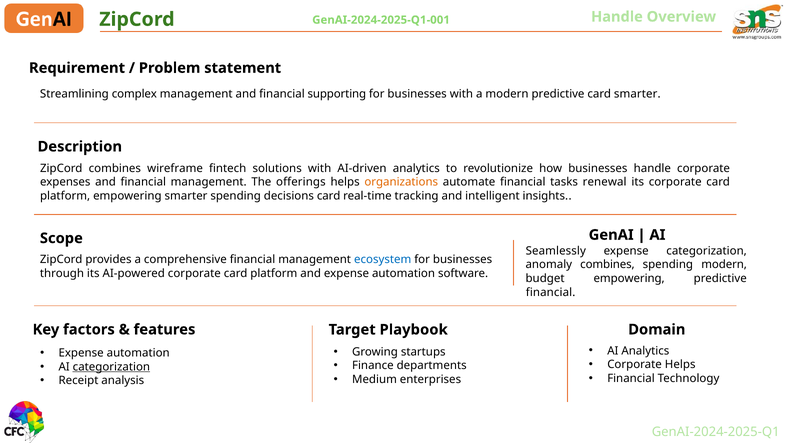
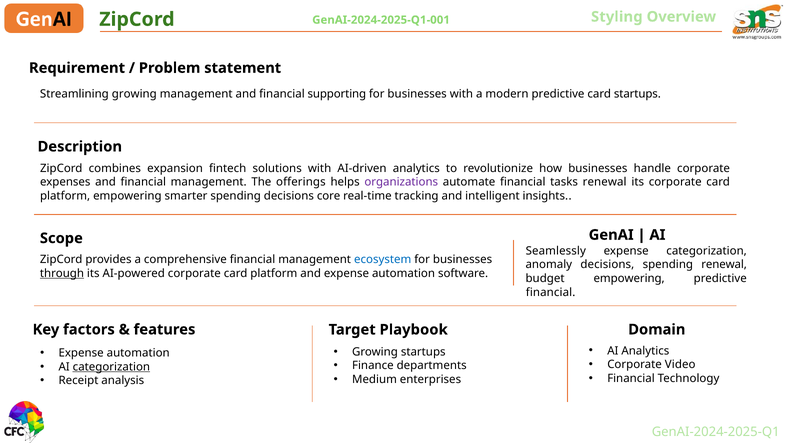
Handle at (617, 17): Handle -> Styling
Streamlining complex: complex -> growing
card smarter: smarter -> startups
wireframe: wireframe -> expansion
organizations colour: orange -> purple
decisions card: card -> core
anomaly combines: combines -> decisions
spending modern: modern -> renewal
through underline: none -> present
Corporate Helps: Helps -> Video
